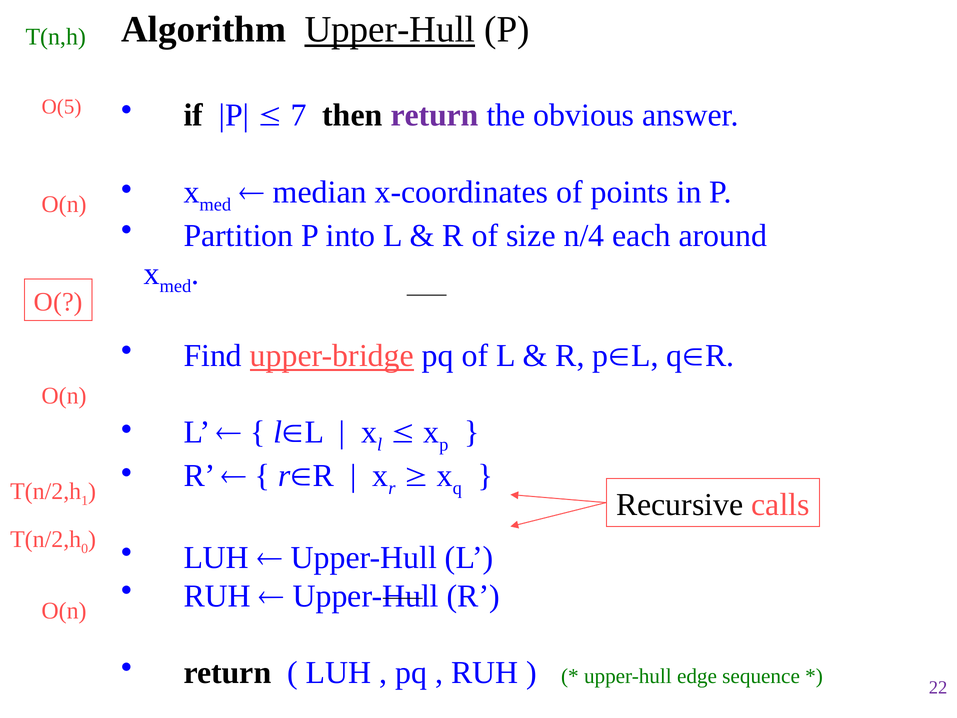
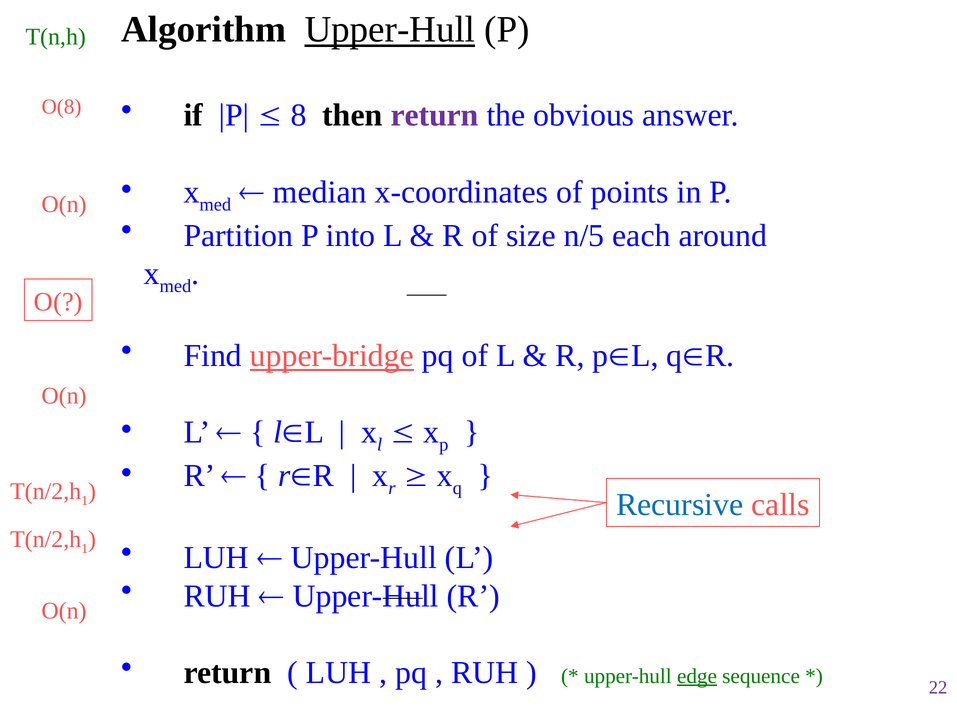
O(5: O(5 -> O(8
7: 7 -> 8
n/4: n/4 -> n/5
Recursive colour: black -> blue
0 at (85, 548): 0 -> 1
edge underline: none -> present
